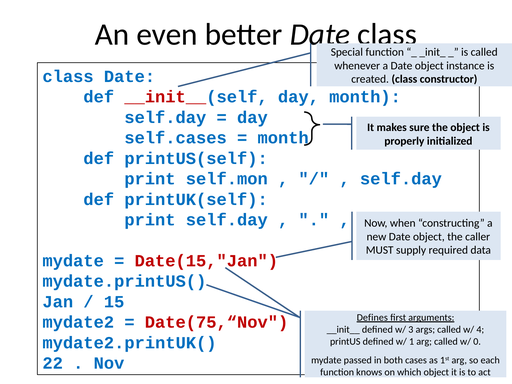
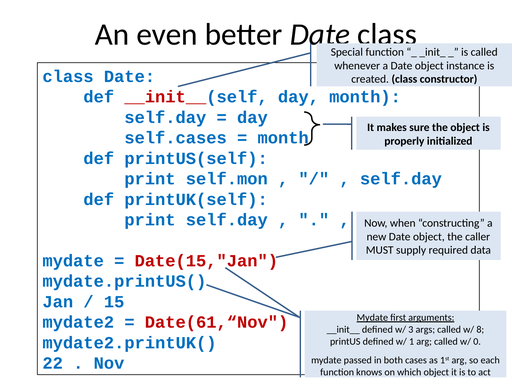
Defines at (372, 317): Defines -> Mydate
Date(75,“Nov: Date(75,“Nov -> Date(61,“Nov
4: 4 -> 8
